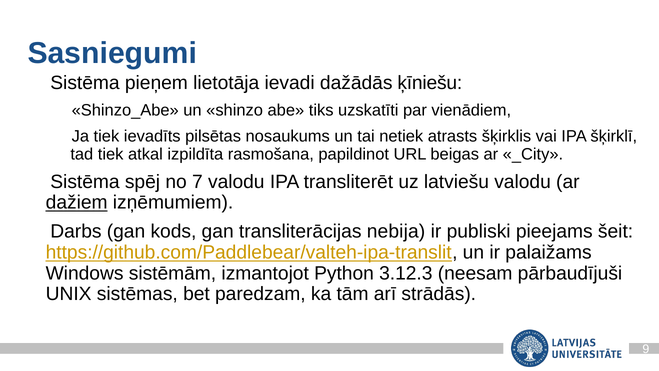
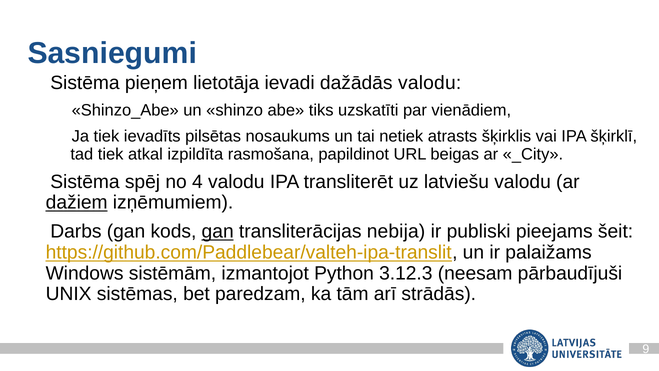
dažādās ķīniešu: ķīniešu -> valodu
7: 7 -> 4
gan at (218, 231) underline: none -> present
